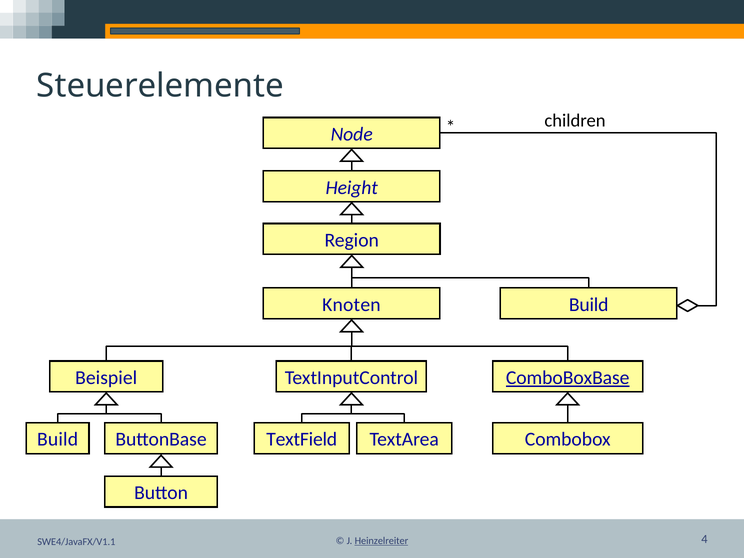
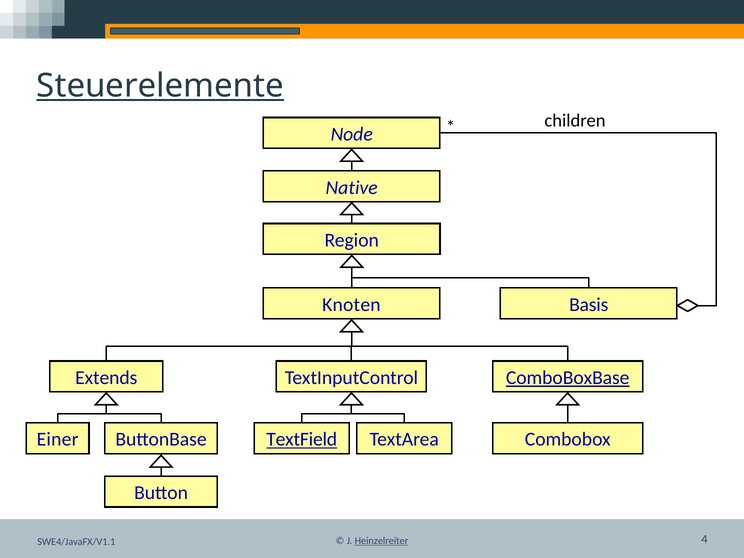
Steuerelemente underline: none -> present
Height: Height -> Native
Build at (589, 305): Build -> Basis
Beispiel: Beispiel -> Extends
Build at (58, 440): Build -> Einer
TextField underline: none -> present
